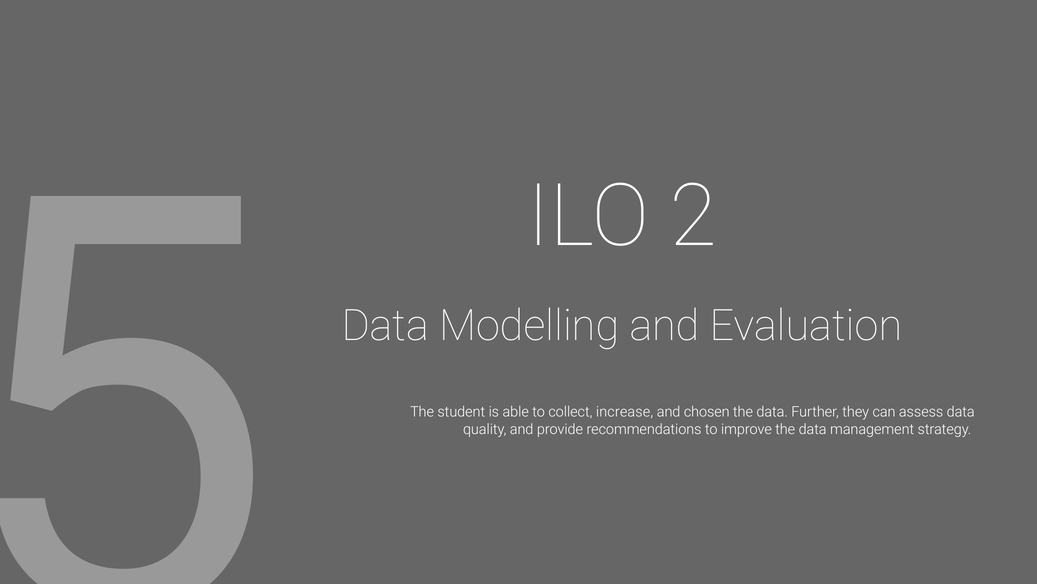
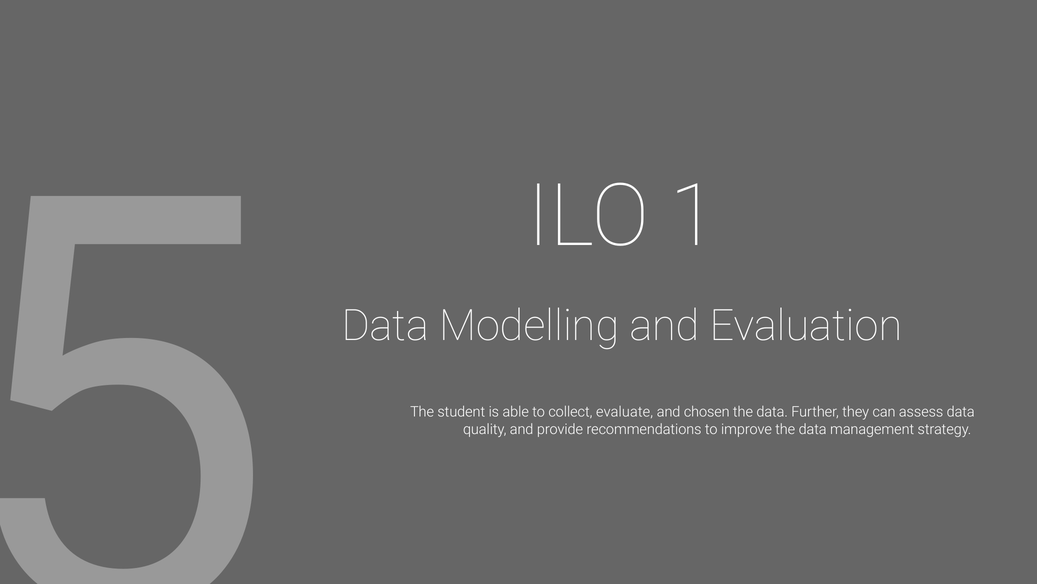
2: 2 -> 1
increase: increase -> evaluate
